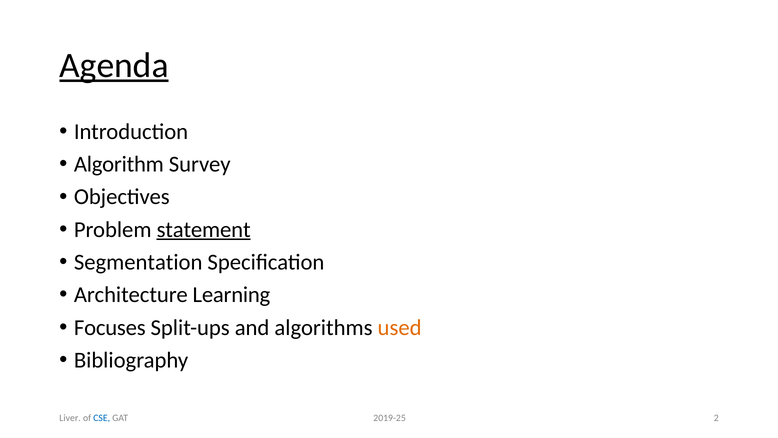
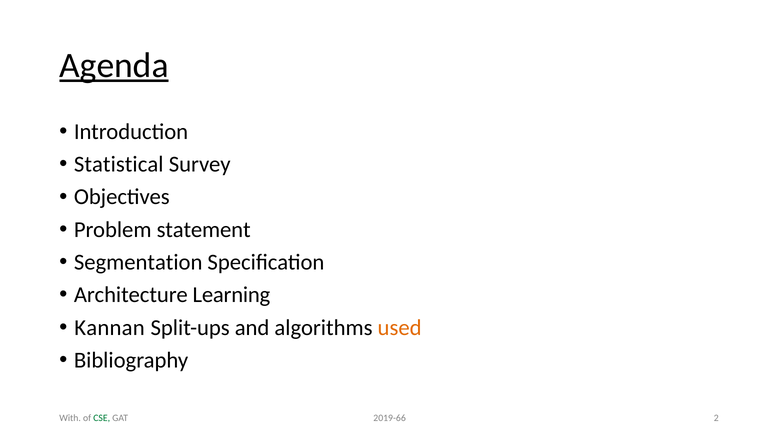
Algorithm: Algorithm -> Statistical
statement underline: present -> none
Focuses: Focuses -> Kannan
Liver: Liver -> With
CSE colour: blue -> green
2019-25: 2019-25 -> 2019-66
